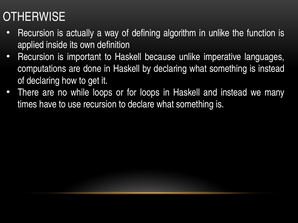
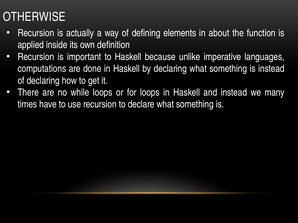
algorithm: algorithm -> elements
in unlike: unlike -> about
